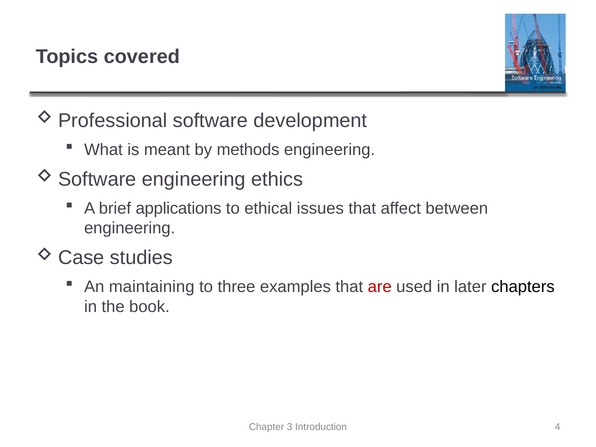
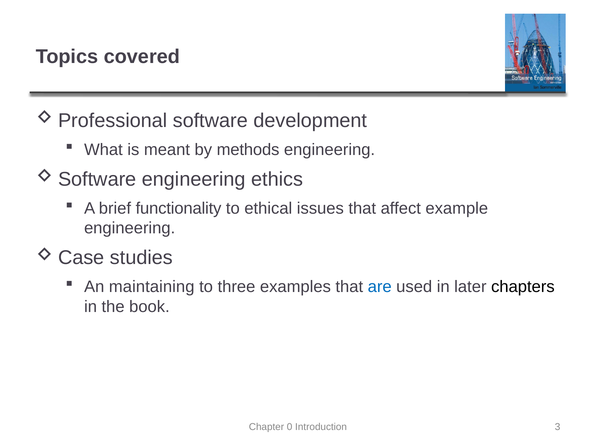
applications: applications -> functionality
between: between -> example
are colour: red -> blue
3: 3 -> 0
4: 4 -> 3
